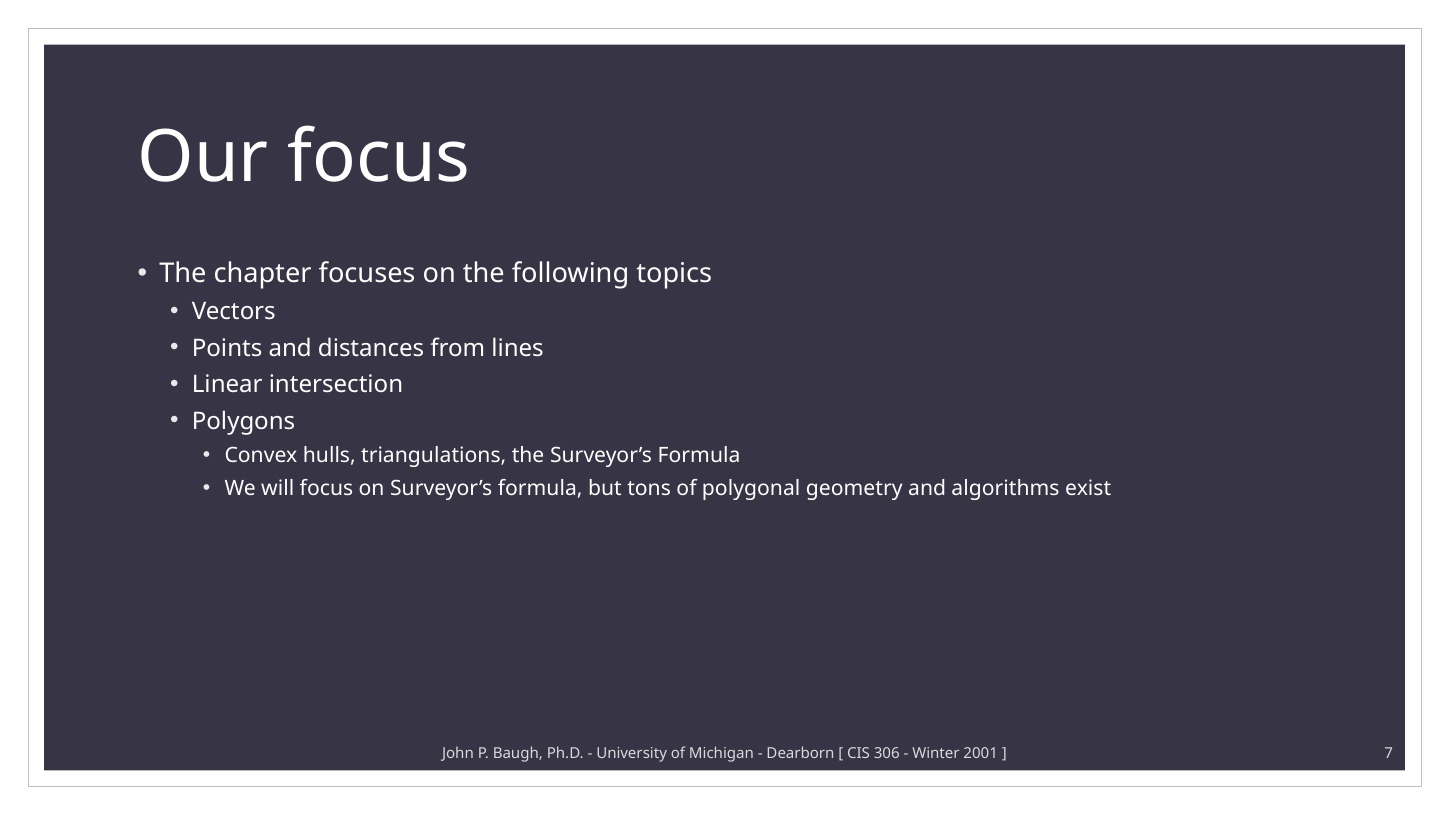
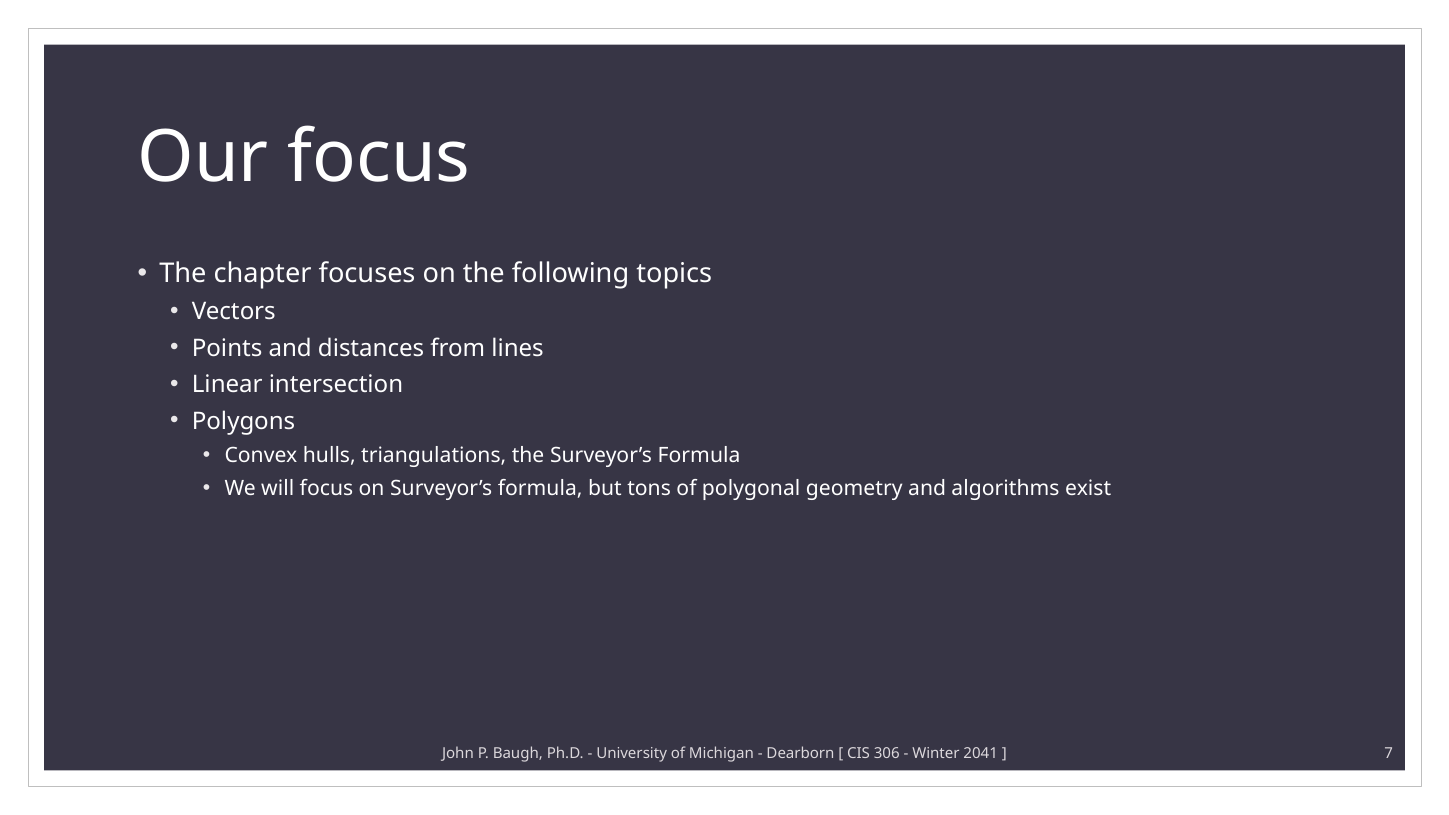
2001: 2001 -> 2041
